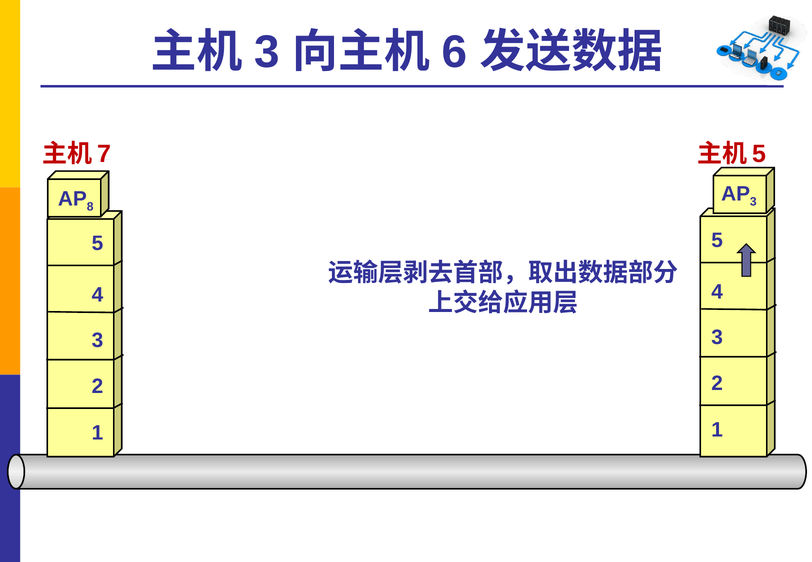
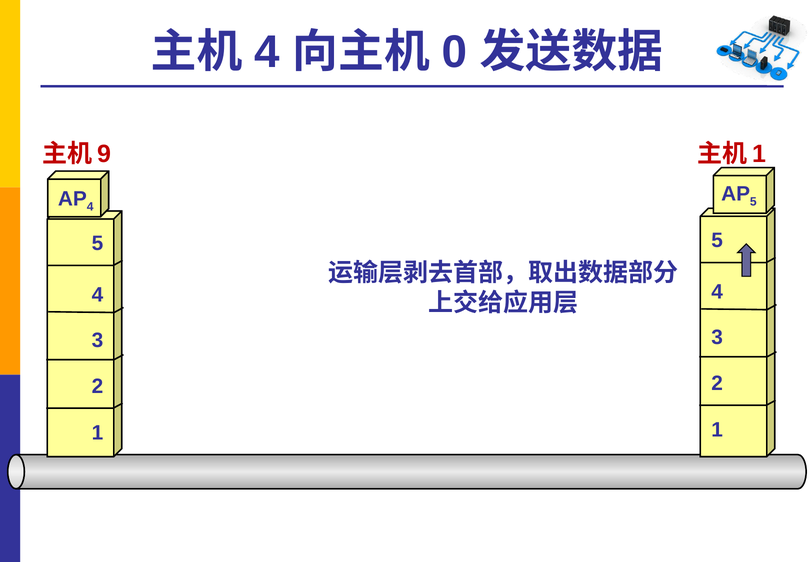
3 at (267, 52): 3 -> 4
6: 6 -> 0
7: 7 -> 9
5 at (759, 154): 5 -> 1
3 at (753, 202): 3 -> 5
8 at (90, 207): 8 -> 4
